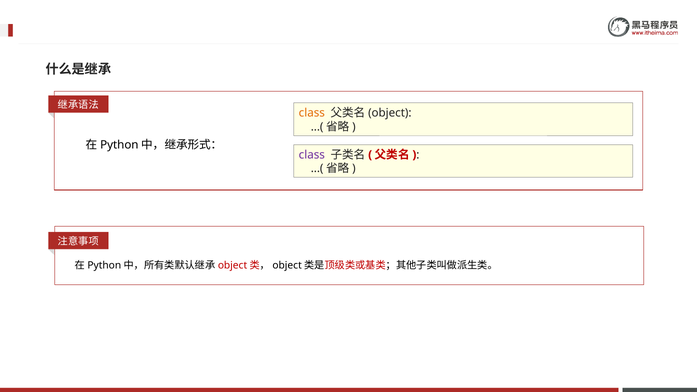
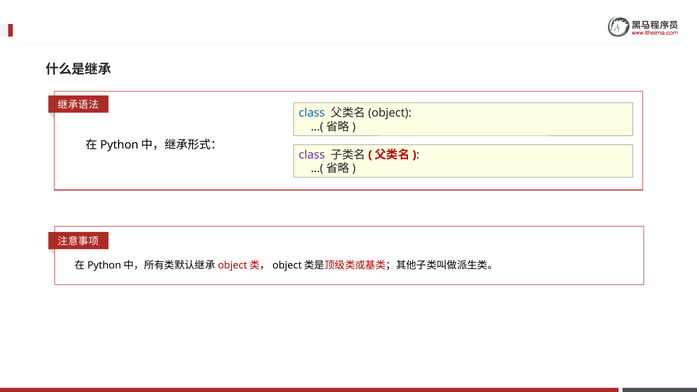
class at (312, 113) colour: orange -> blue
